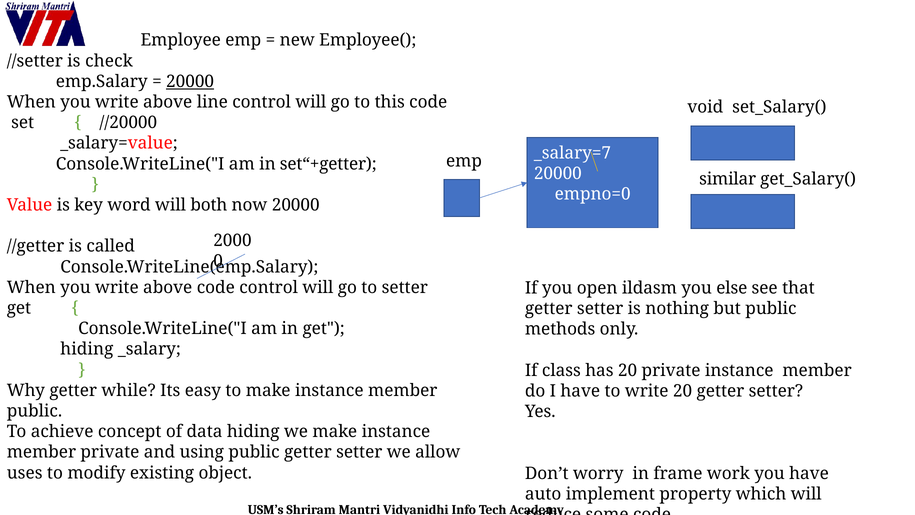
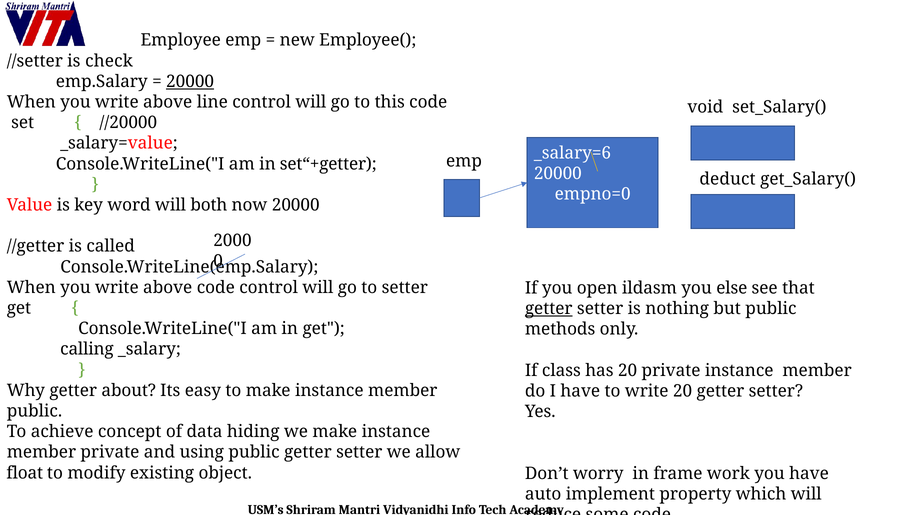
_salary=7: _salary=7 -> _salary=6
similar: similar -> deduct
getter at (549, 308) underline: none -> present
hiding at (87, 349): hiding -> calling
while: while -> about
uses: uses -> float
